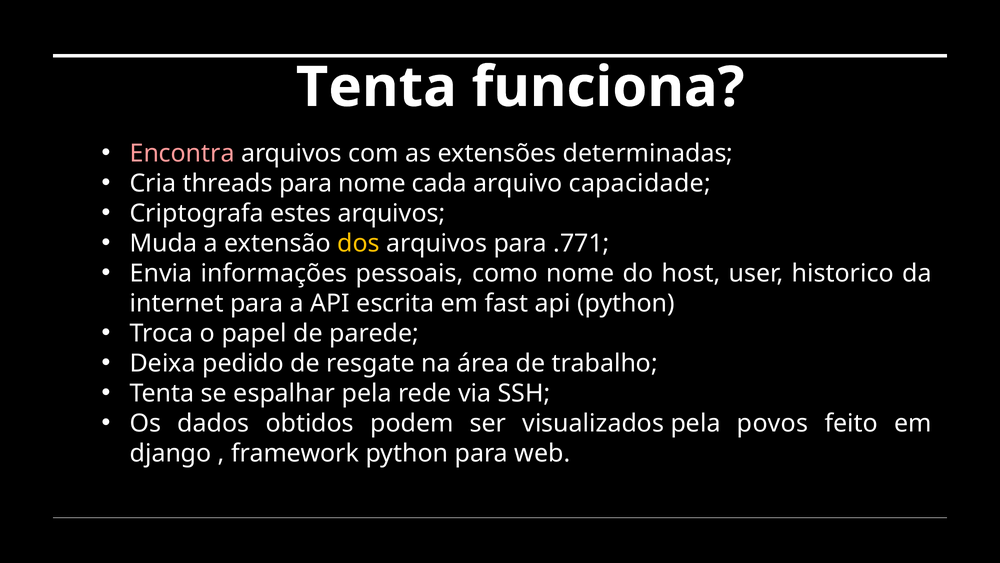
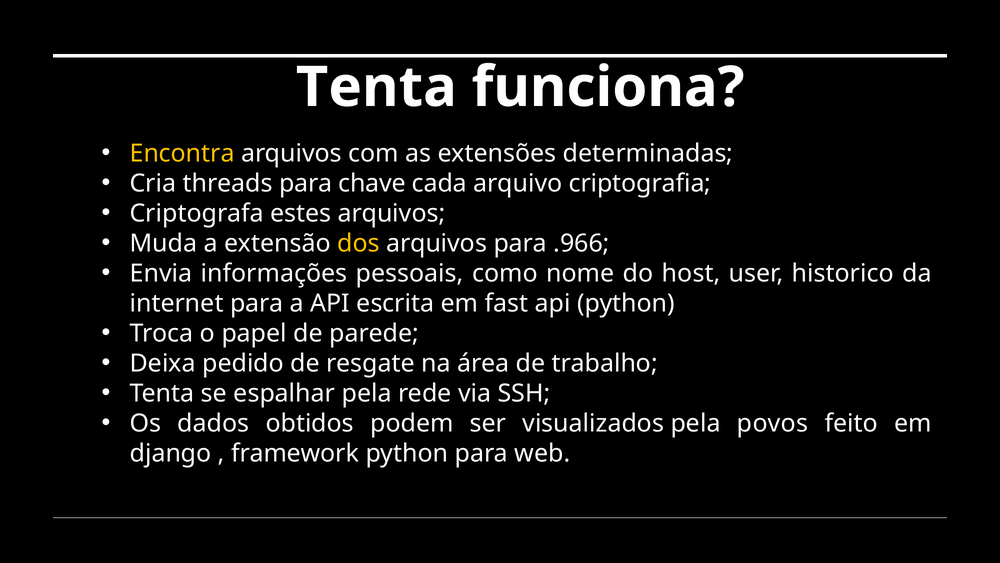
Encontra colour: pink -> yellow
para nome: nome -> chave
capacidade: capacidade -> criptografia
.771: .771 -> .966
